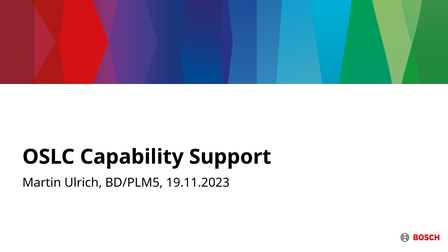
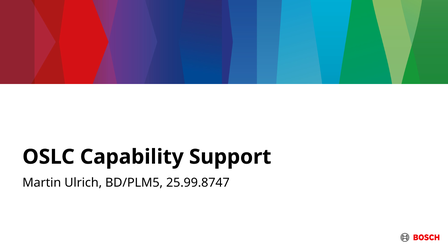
19.11.2023: 19.11.2023 -> 25.99.8747
